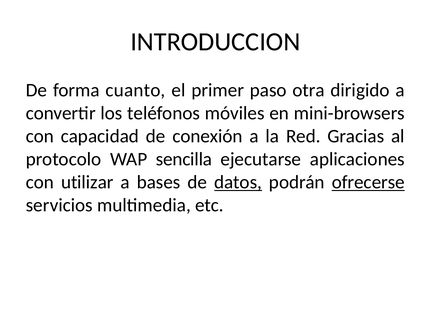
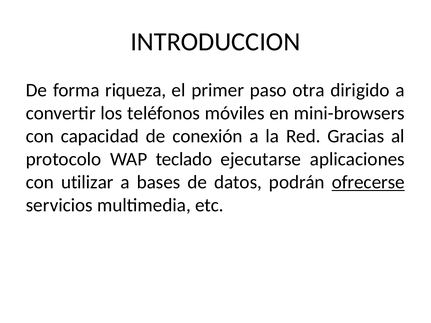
cuanto: cuanto -> riqueza
sencilla: sencilla -> teclado
datos underline: present -> none
